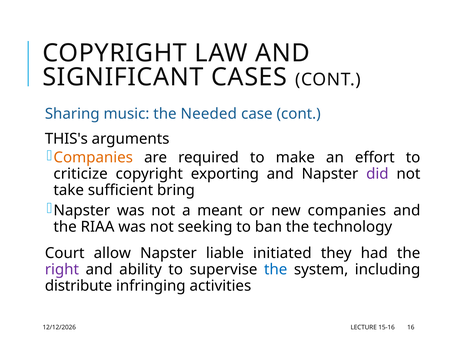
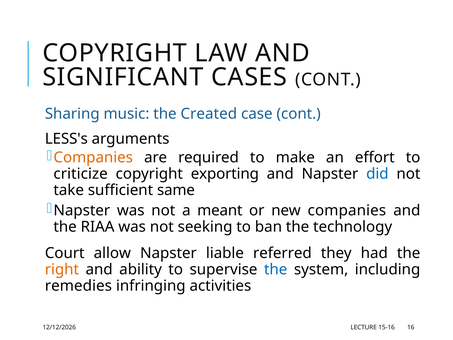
Needed: Needed -> Created
THIS's: THIS's -> LESS's
did colour: purple -> blue
bring: bring -> same
initiated: initiated -> referred
right colour: purple -> orange
distribute: distribute -> remedies
